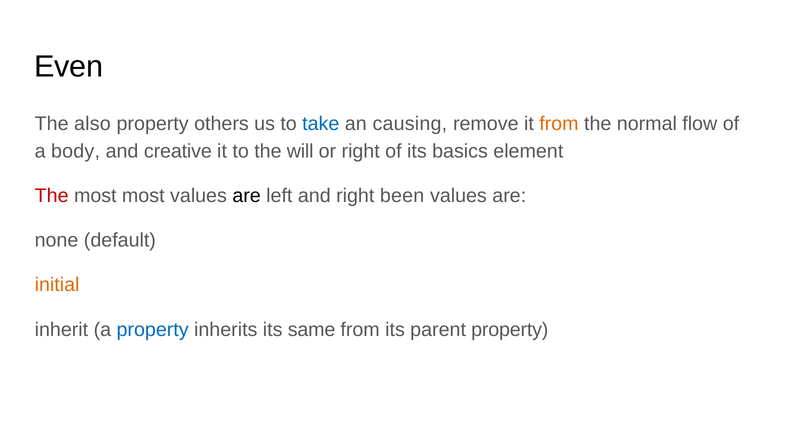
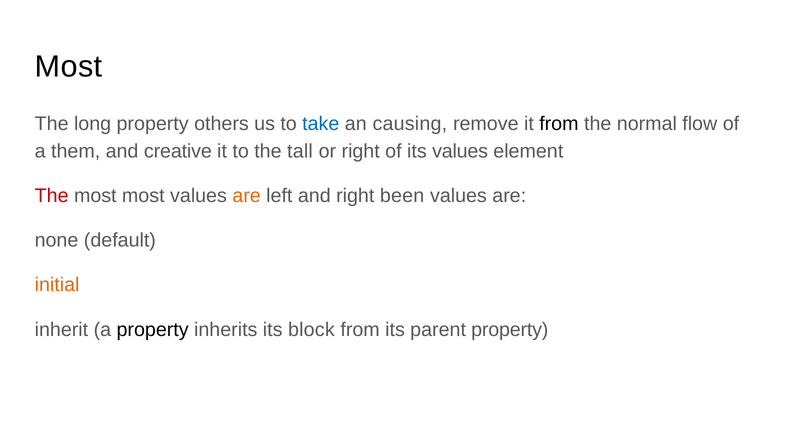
Even at (69, 67): Even -> Most
also: also -> long
from at (559, 124) colour: orange -> black
body: body -> them
will: will -> tall
its basics: basics -> values
are at (247, 196) colour: black -> orange
property at (153, 329) colour: blue -> black
same: same -> block
